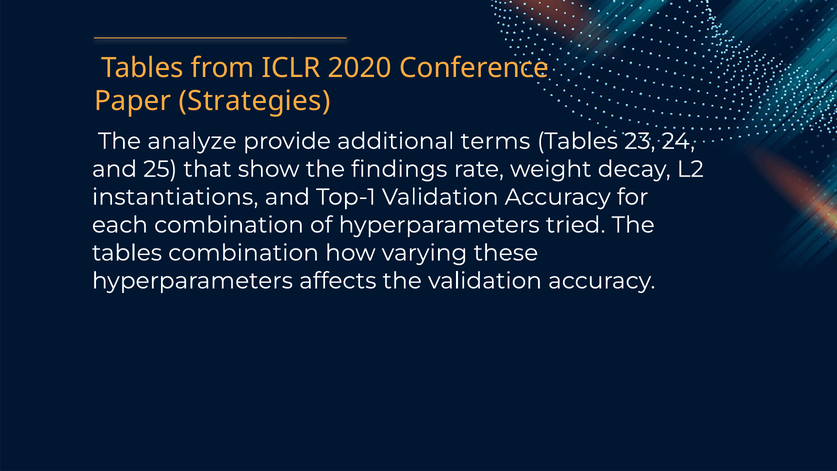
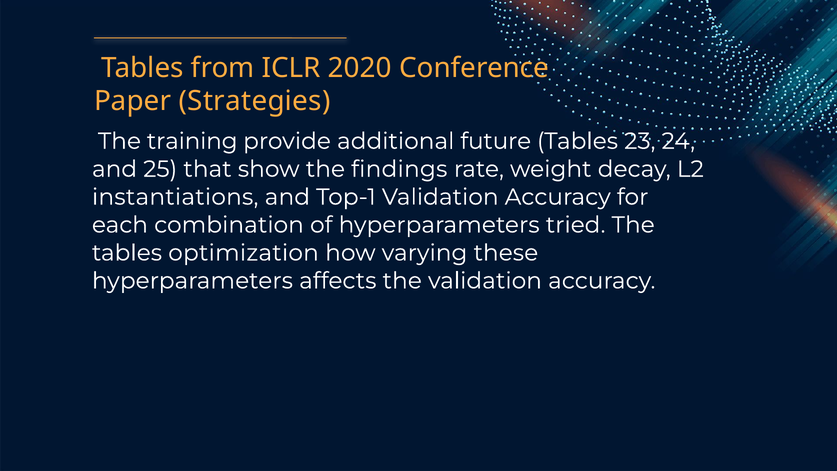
analyze: analyze -> training
terms: terms -> future
tables combination: combination -> optimization
